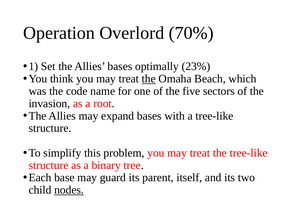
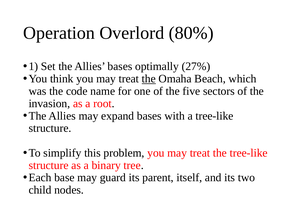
70%: 70% -> 80%
23%: 23% -> 27%
nodes underline: present -> none
